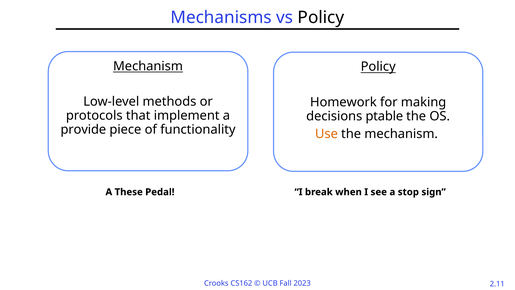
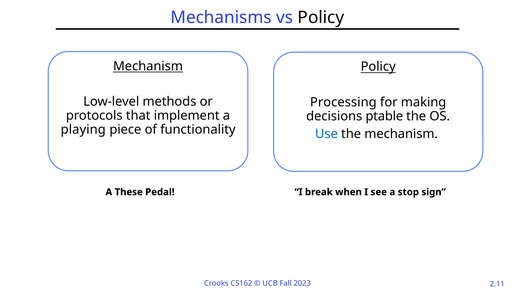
Homework: Homework -> Processing
provide: provide -> playing
Use colour: orange -> blue
